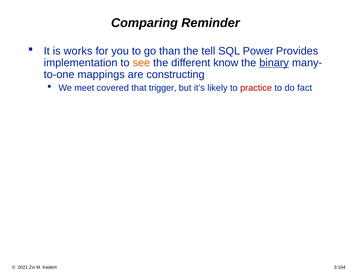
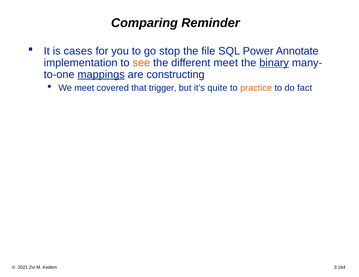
works: works -> cases
than: than -> stop
tell: tell -> file
Provides: Provides -> Annotate
different know: know -> meet
mappings underline: none -> present
likely: likely -> quite
practice colour: red -> orange
